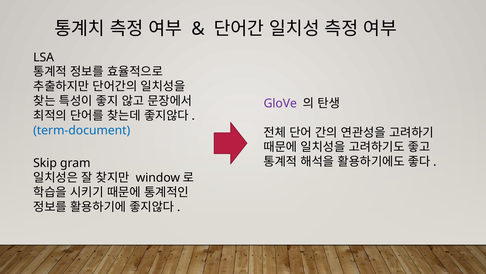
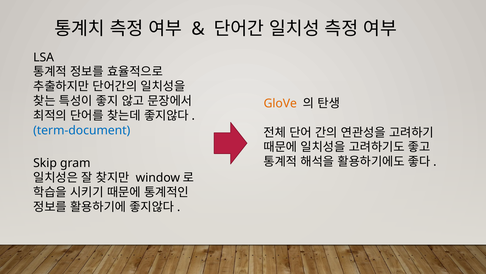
GloVe colour: purple -> orange
